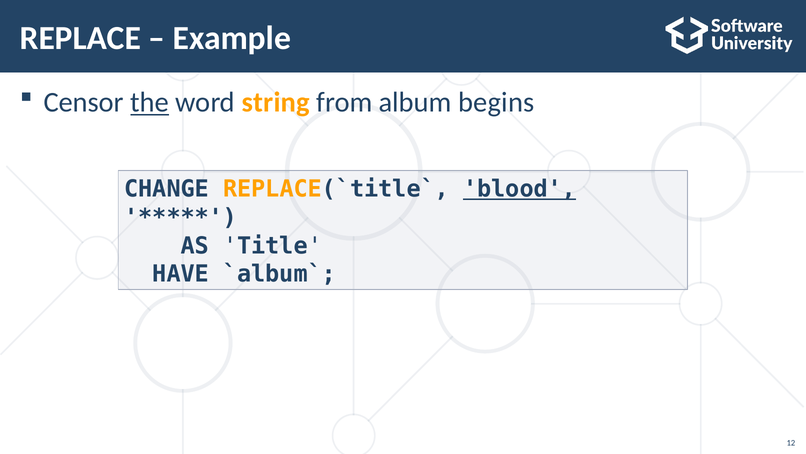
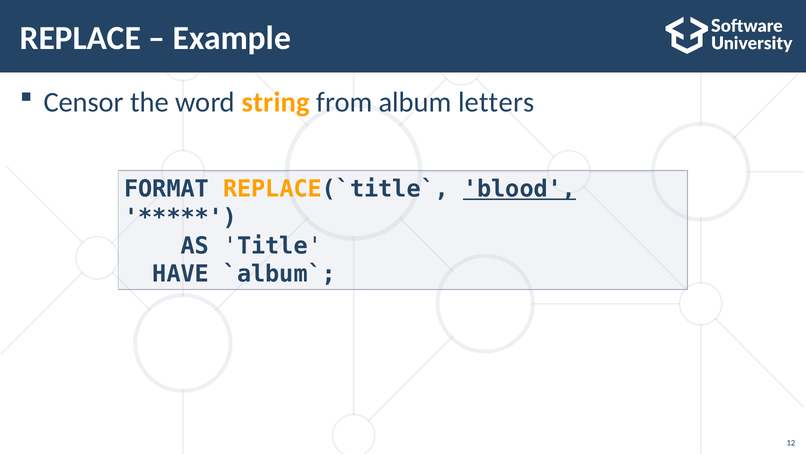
the underline: present -> none
begins: begins -> letters
CHANGE: CHANGE -> FORMAT
